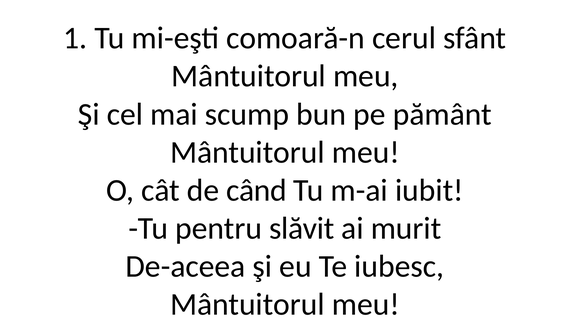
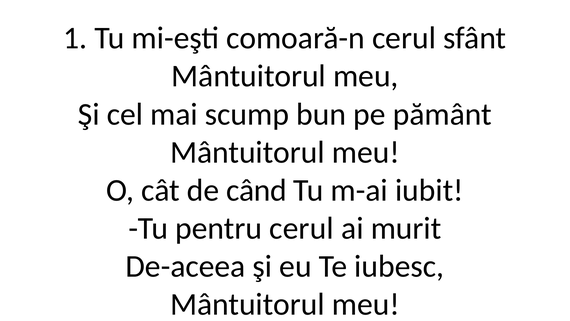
pentru slăvit: slăvit -> cerul
